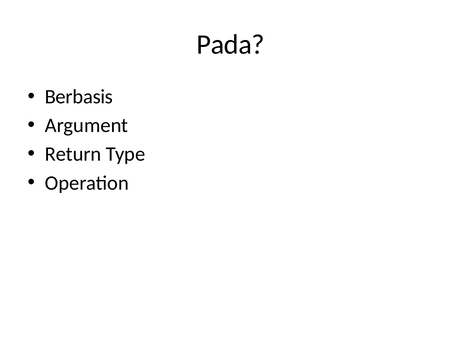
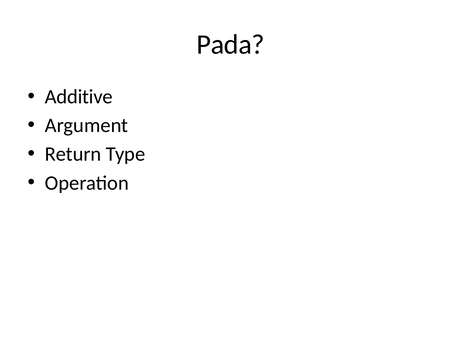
Berbasis: Berbasis -> Additive
